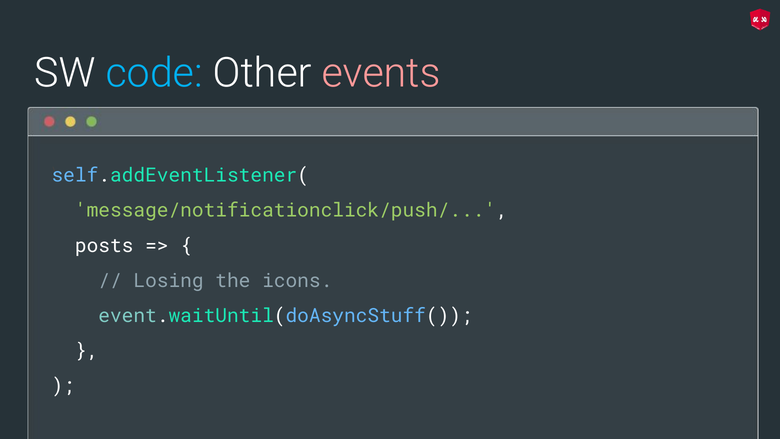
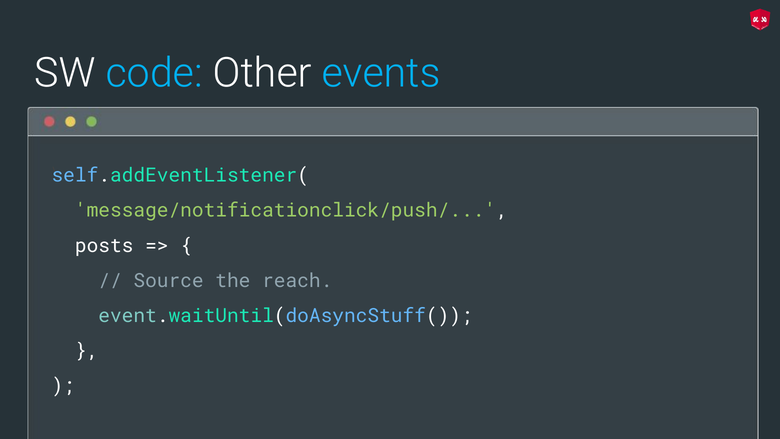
events colour: pink -> light blue
Losing: Losing -> Source
icons: icons -> reach
